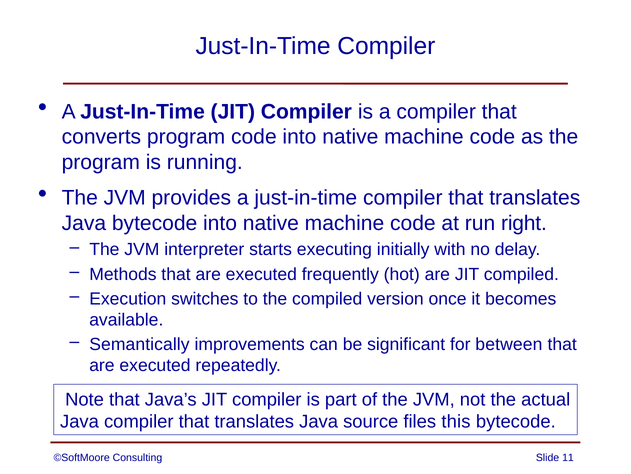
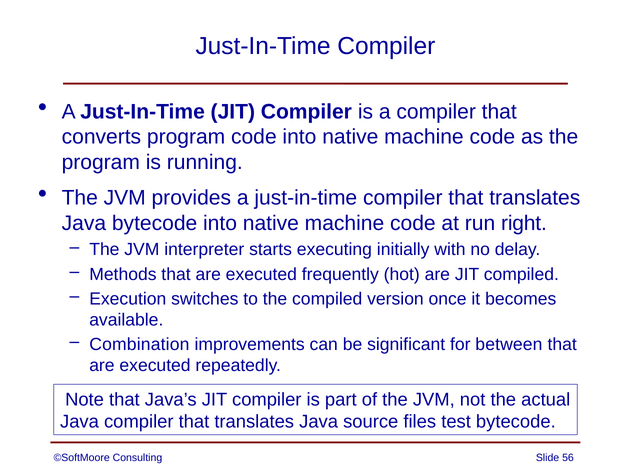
Semantically: Semantically -> Combination
this: this -> test
11: 11 -> 56
